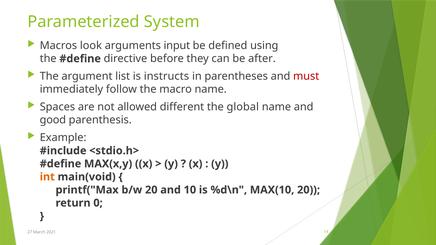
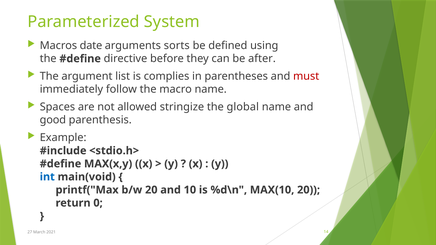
look: look -> date
input: input -> sorts
instructs: instructs -> complies
different: different -> stringize
int colour: orange -> blue
